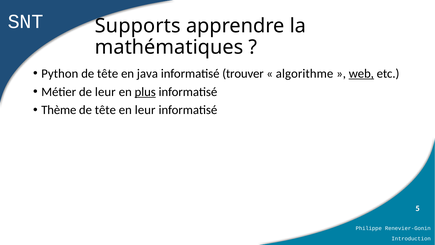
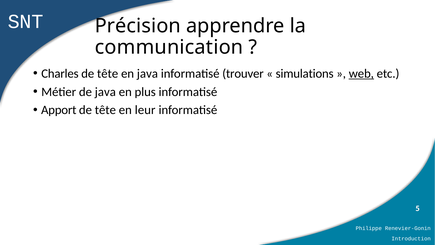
Supports: Supports -> Précision
mathématiques: mathématiques -> communication
Python: Python -> Charles
algorithme: algorithme -> simulations
de leur: leur -> java
plus underline: present -> none
Thème: Thème -> Apport
